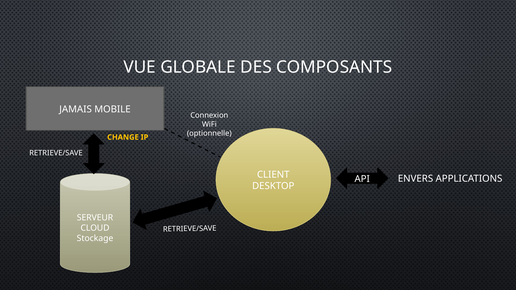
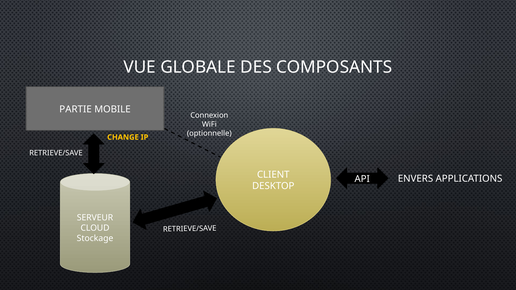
JAMAIS: JAMAIS -> PARTIE
